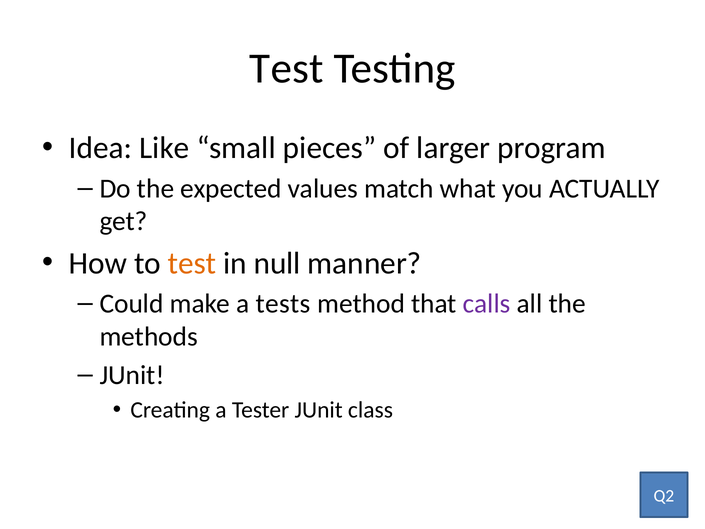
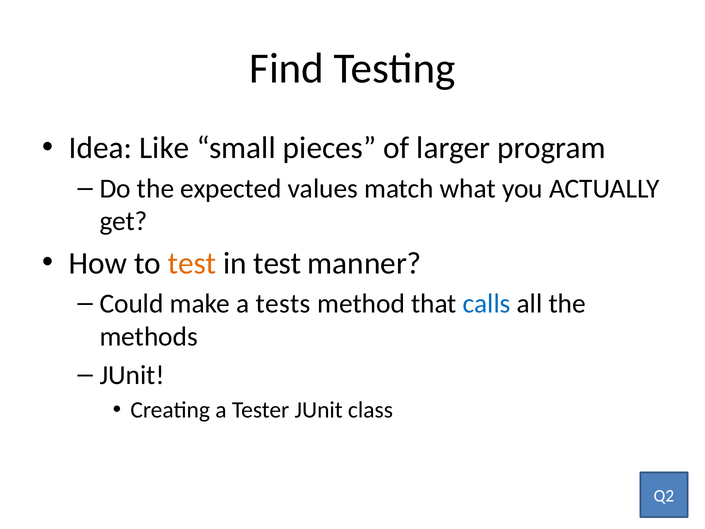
Test at (286, 68): Test -> Find
in null: null -> test
calls colour: purple -> blue
